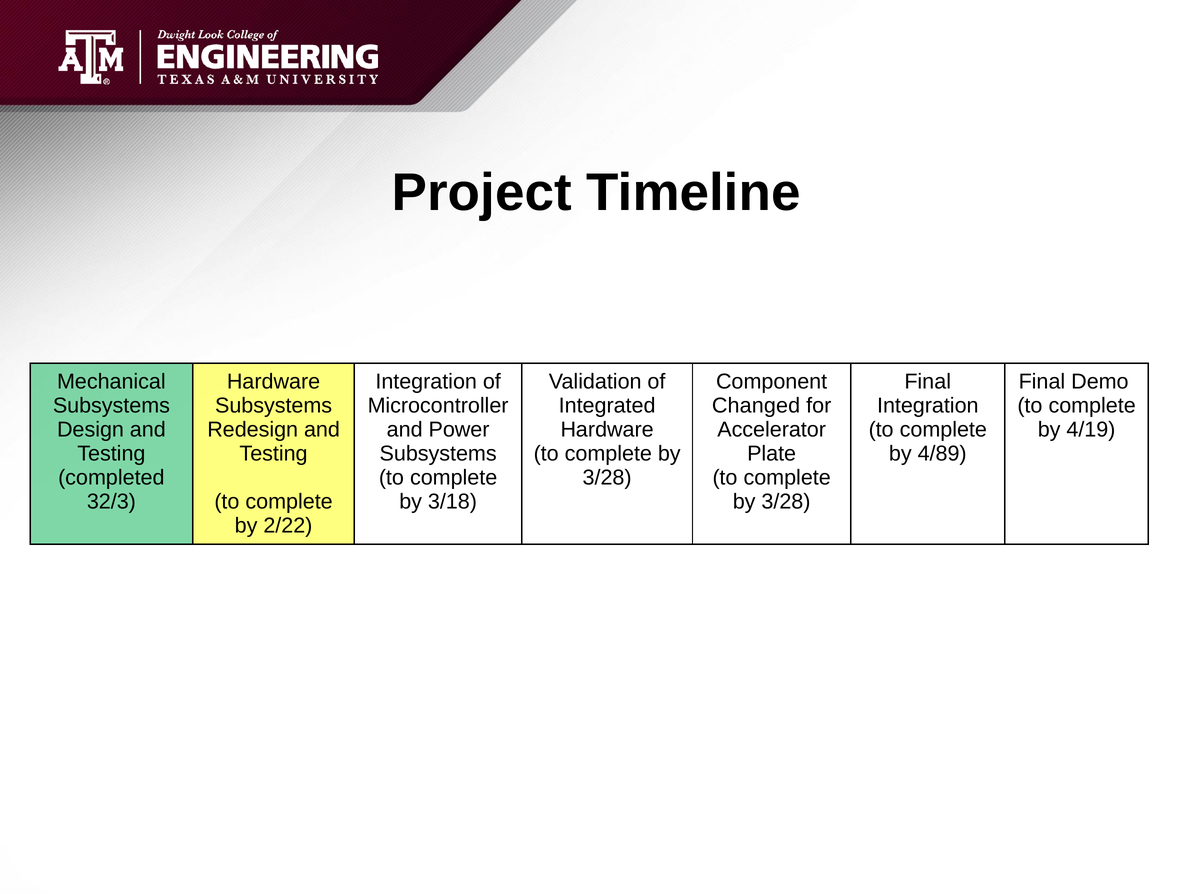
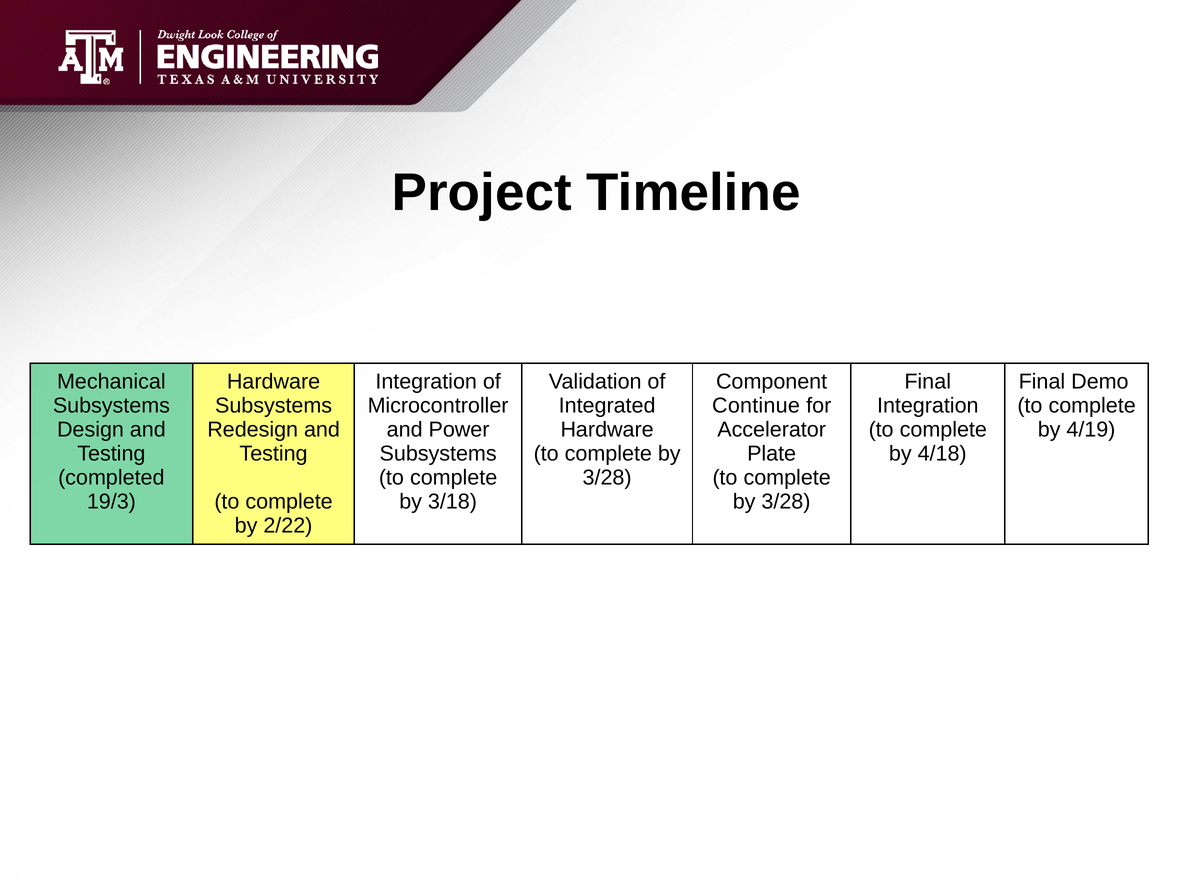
Changed: Changed -> Continue
4/89: 4/89 -> 4/18
32/3: 32/3 -> 19/3
